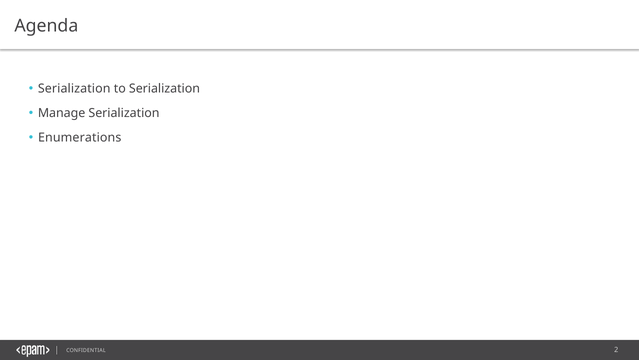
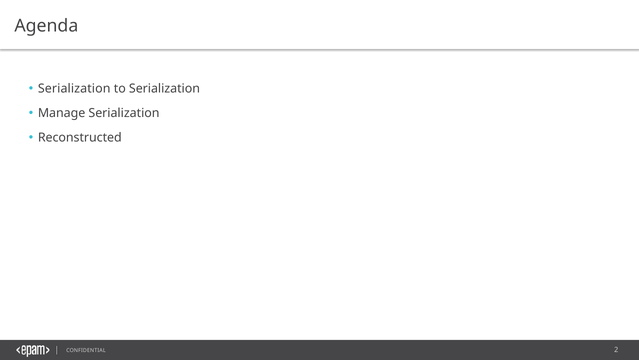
Enumerations: Enumerations -> Reconstructed
